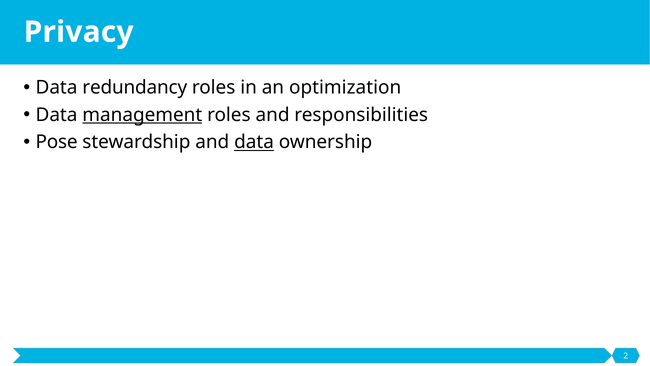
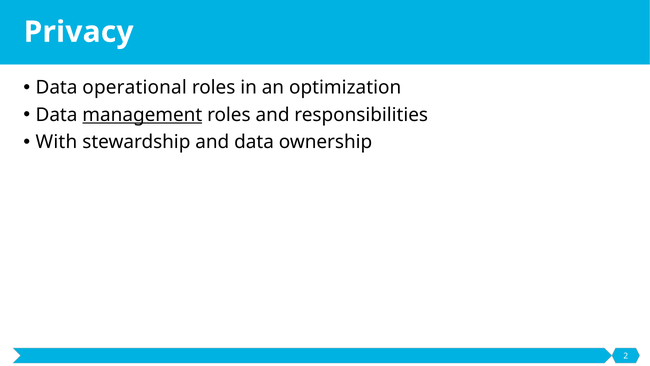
redundancy: redundancy -> operational
Pose: Pose -> With
data at (254, 142) underline: present -> none
